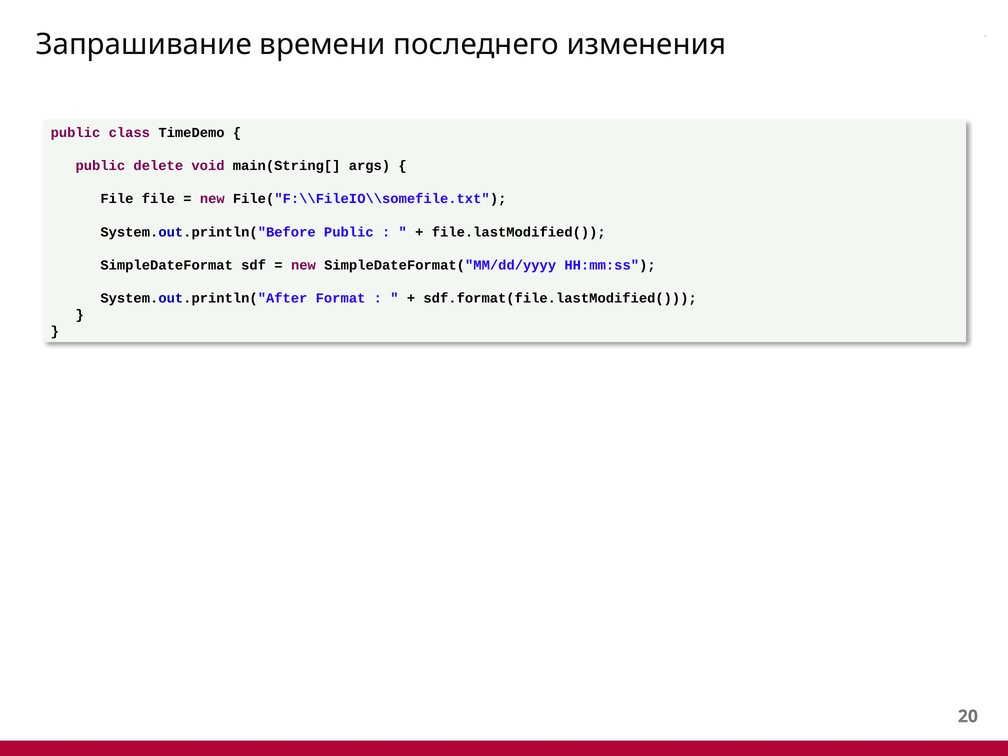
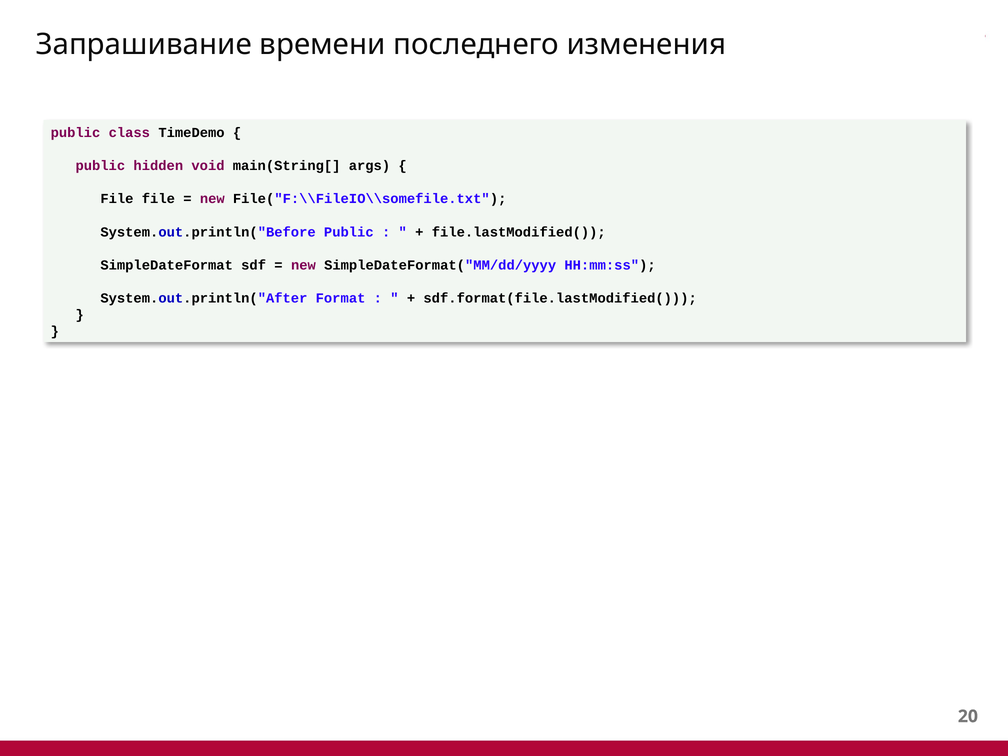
delete: delete -> hidden
